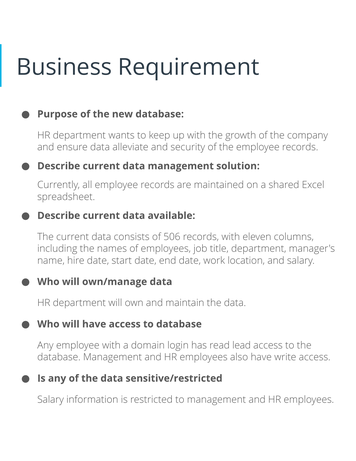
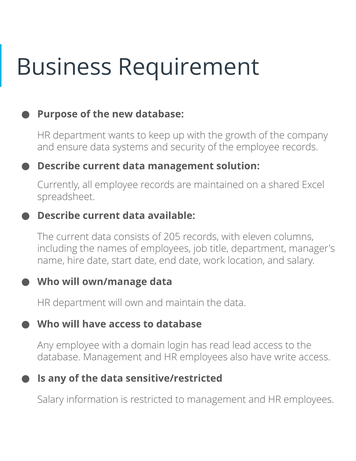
alleviate: alleviate -> systems
506: 506 -> 205
